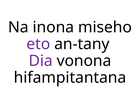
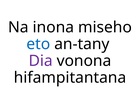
eto colour: purple -> blue
